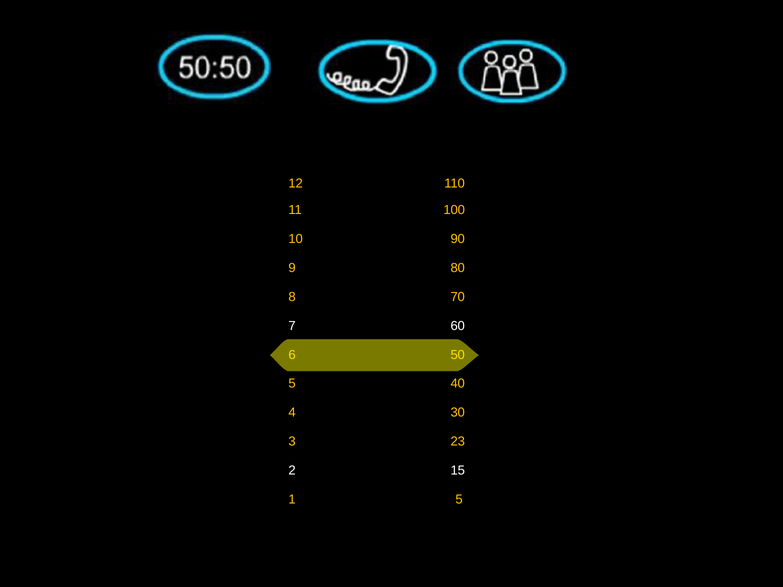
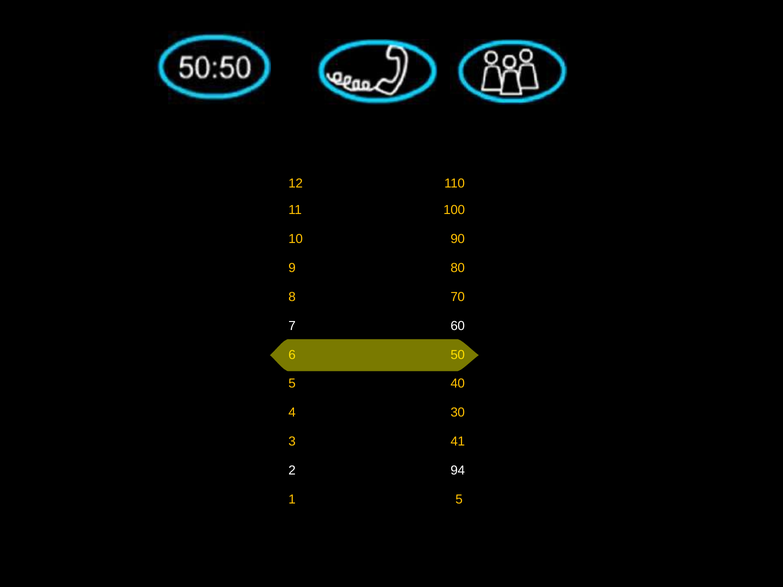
23: 23 -> 41
15: 15 -> 94
